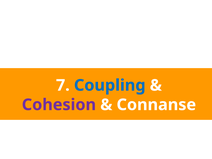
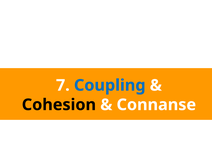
Cohesion colour: purple -> black
